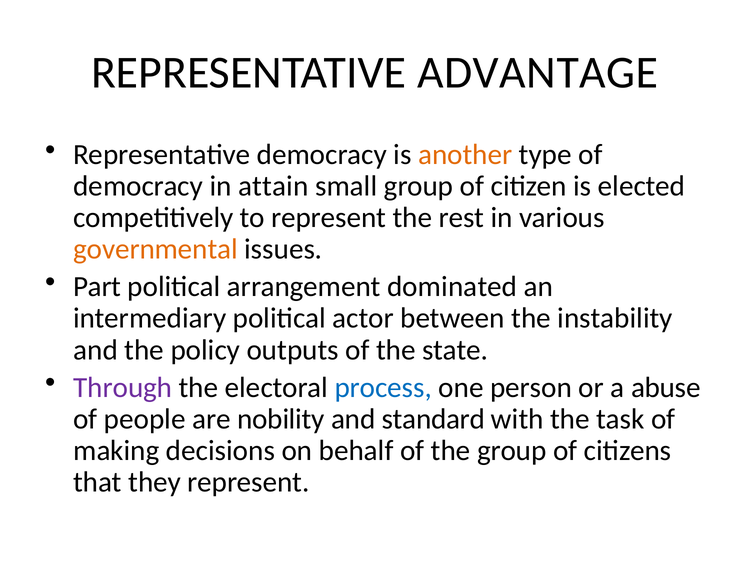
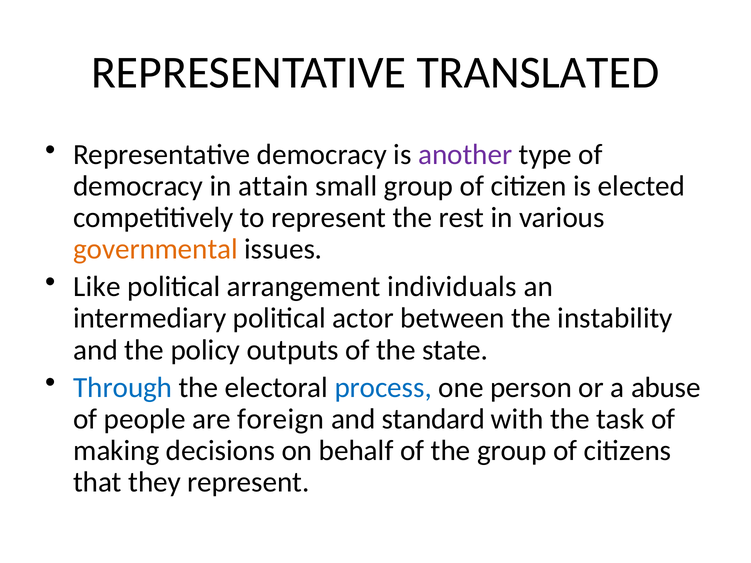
ADVANTAGE: ADVANTAGE -> TRANSLATED
another colour: orange -> purple
Part: Part -> Like
dominated: dominated -> individuals
Through colour: purple -> blue
nobility: nobility -> foreign
